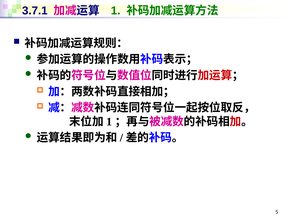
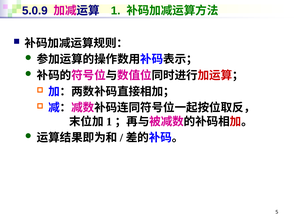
3.7.1: 3.7.1 -> 5.0.9
